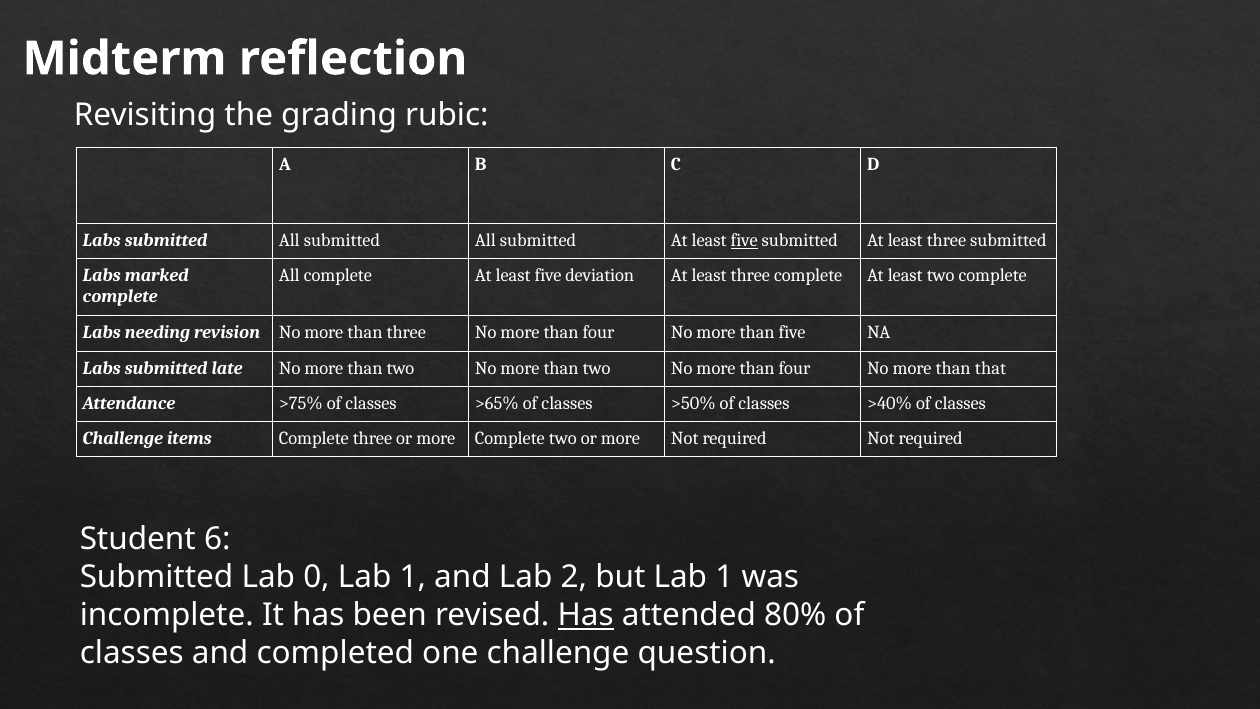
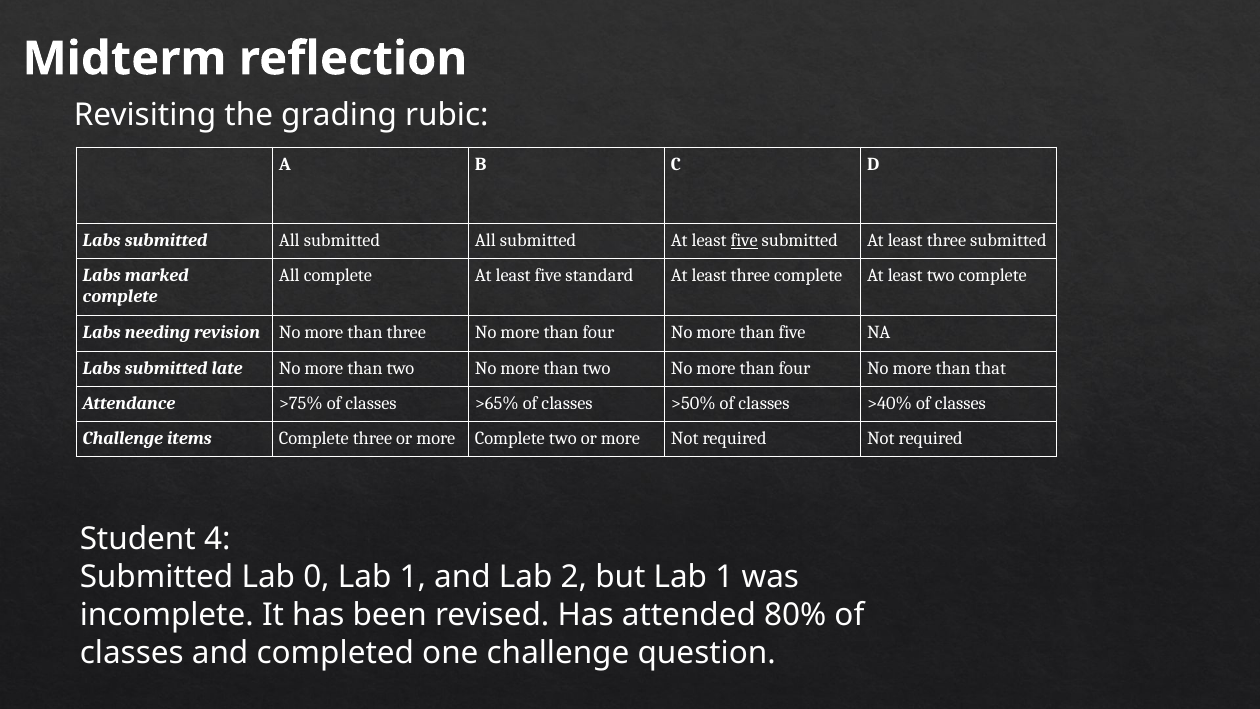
deviation: deviation -> standard
6: 6 -> 4
Has at (586, 615) underline: present -> none
